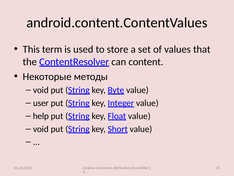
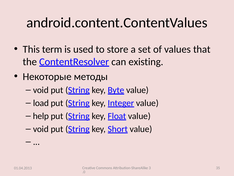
content: content -> existing
user: user -> load
